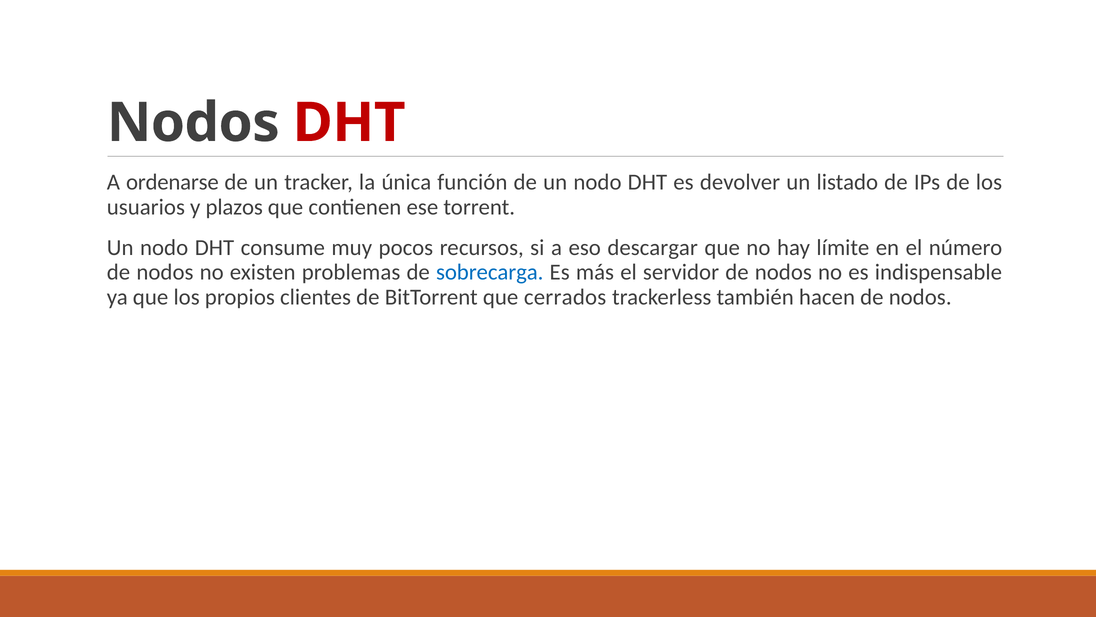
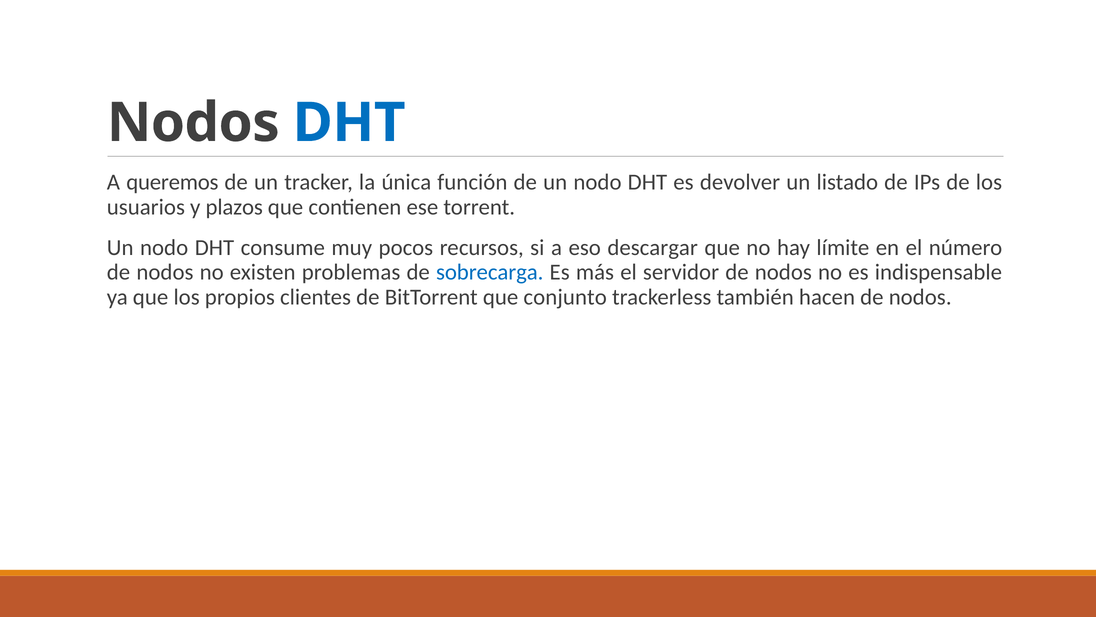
DHT at (349, 123) colour: red -> blue
ordenarse: ordenarse -> queremos
cerrados: cerrados -> conjunto
